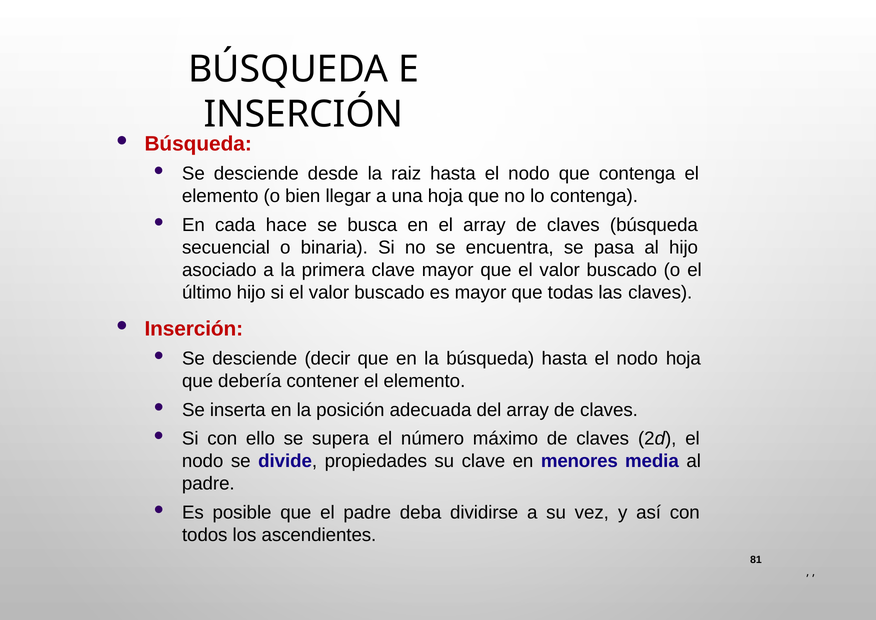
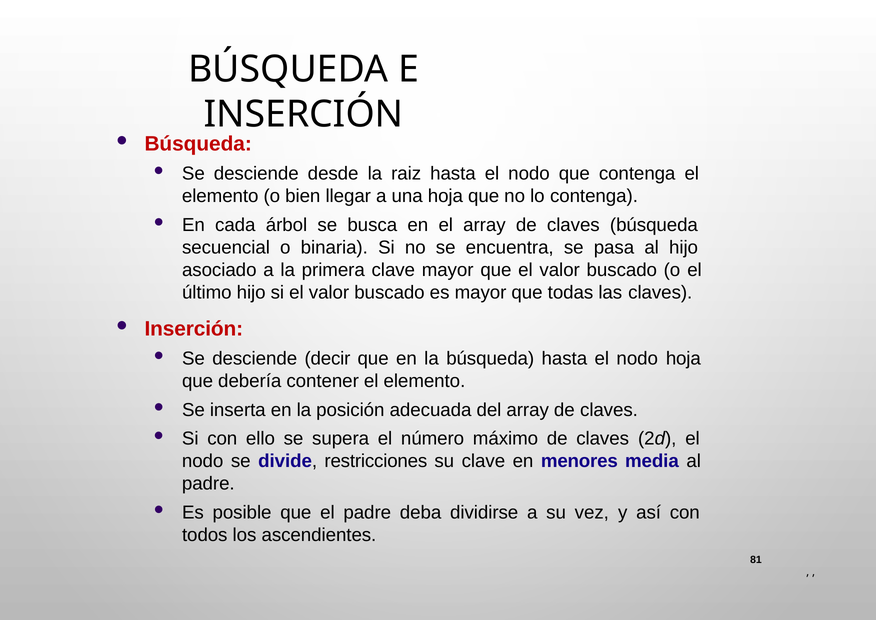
hace: hace -> árbol
propiedades: propiedades -> restricciones
